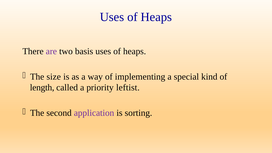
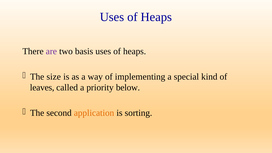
length: length -> leaves
leftist: leftist -> below
application colour: purple -> orange
